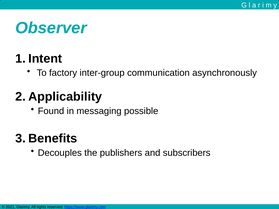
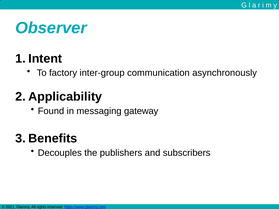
possible: possible -> gateway
